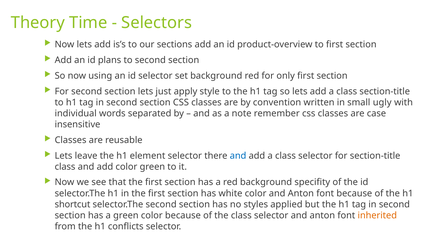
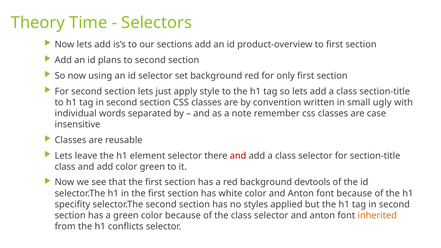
and at (238, 156) colour: blue -> red
specifity: specifity -> devtools
shortcut: shortcut -> specifity
